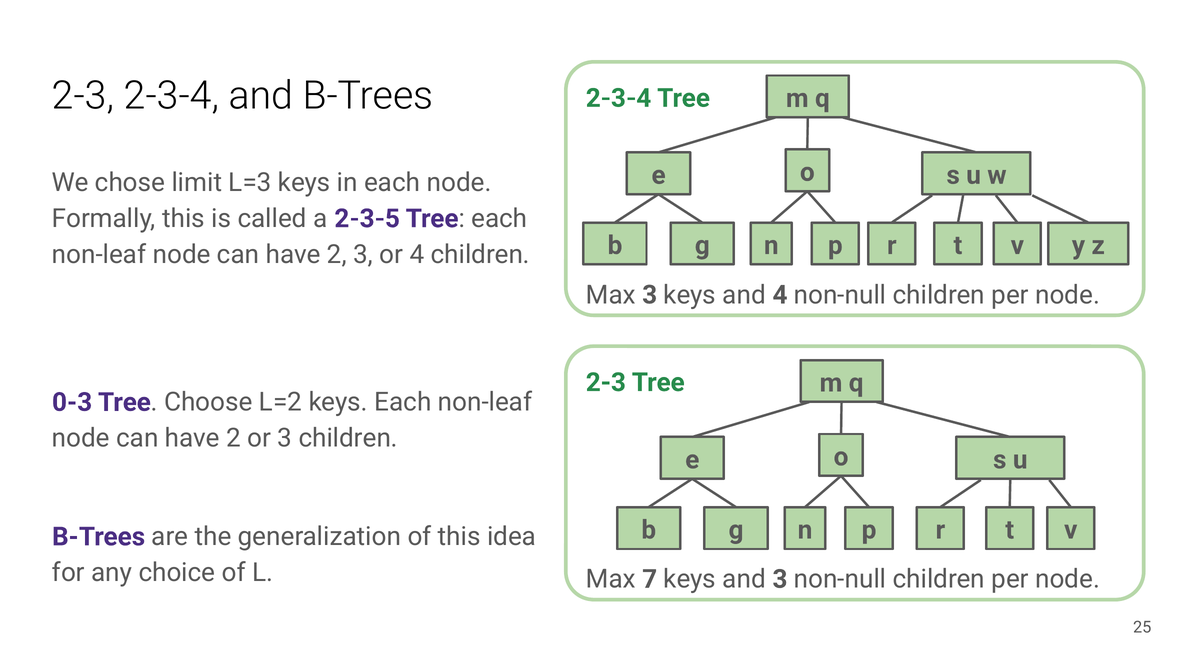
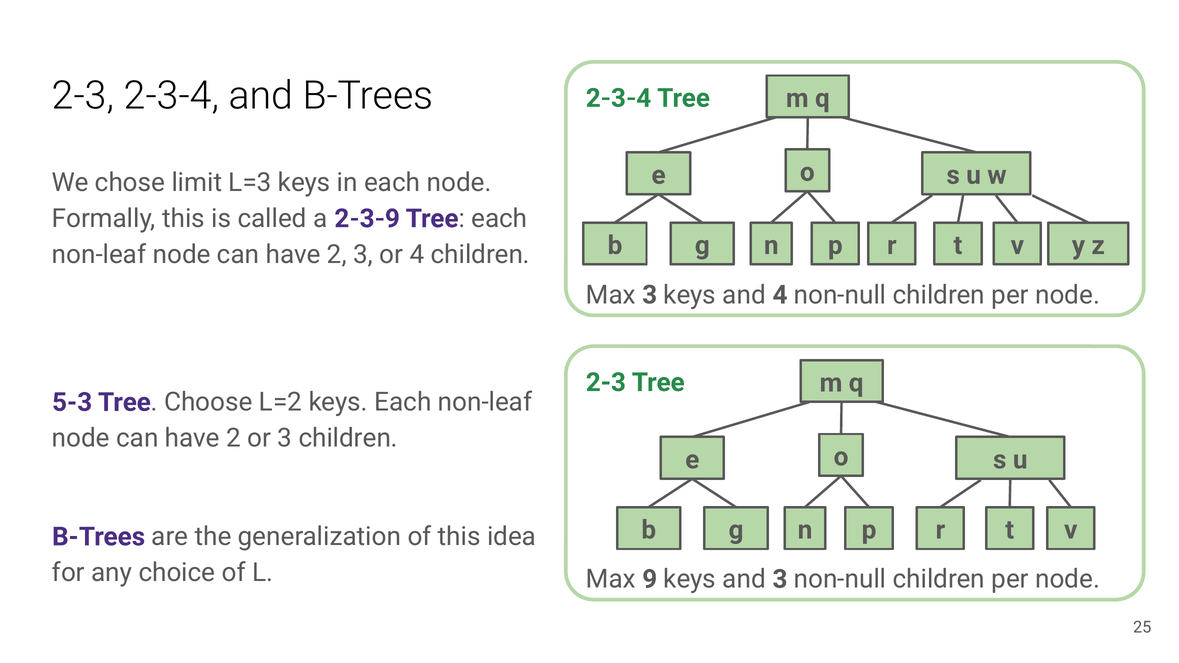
2-3-5: 2-3-5 -> 2-3-9
0-3: 0-3 -> 5-3
7: 7 -> 9
